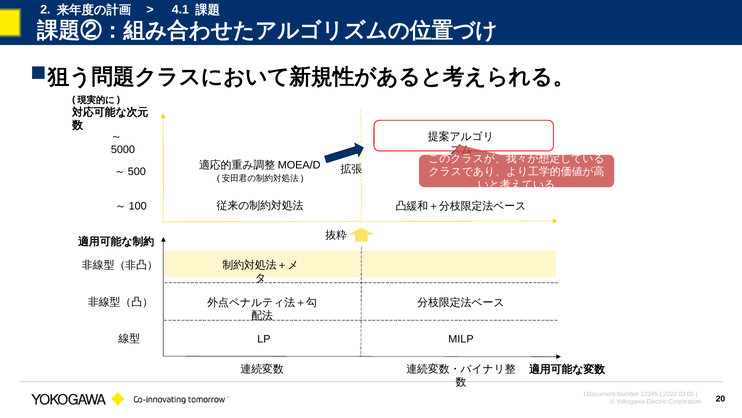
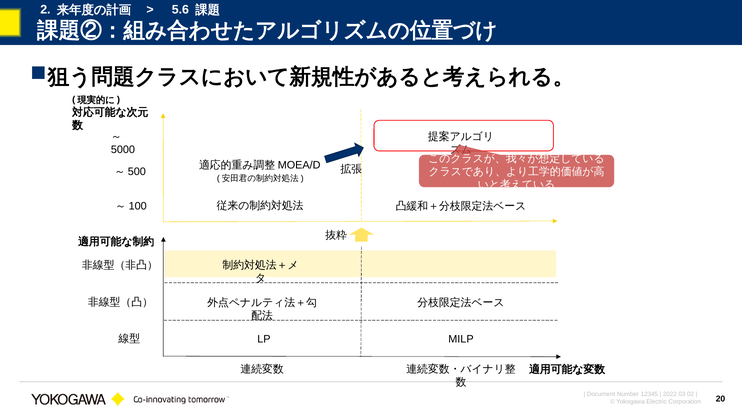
4.1: 4.1 -> 5.6
